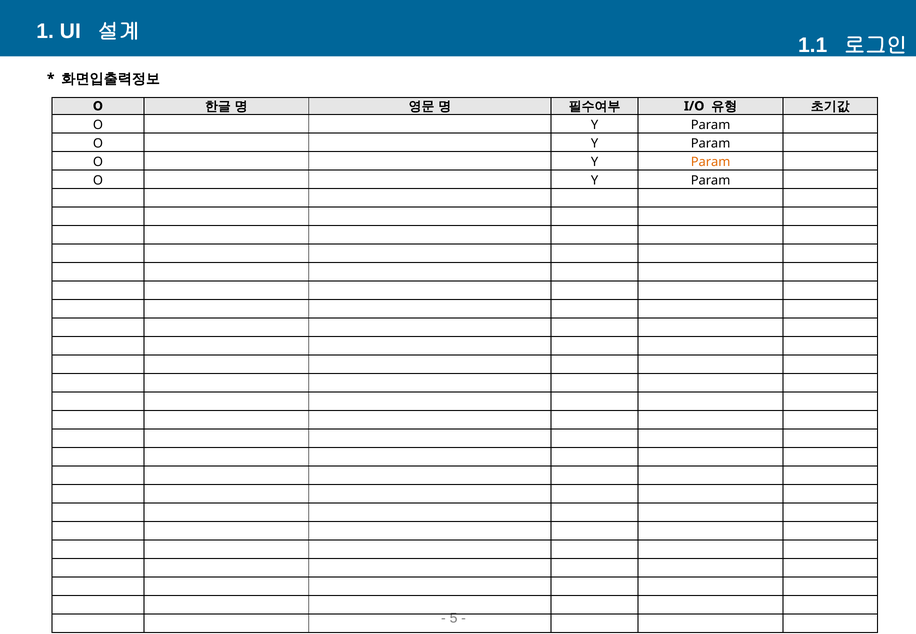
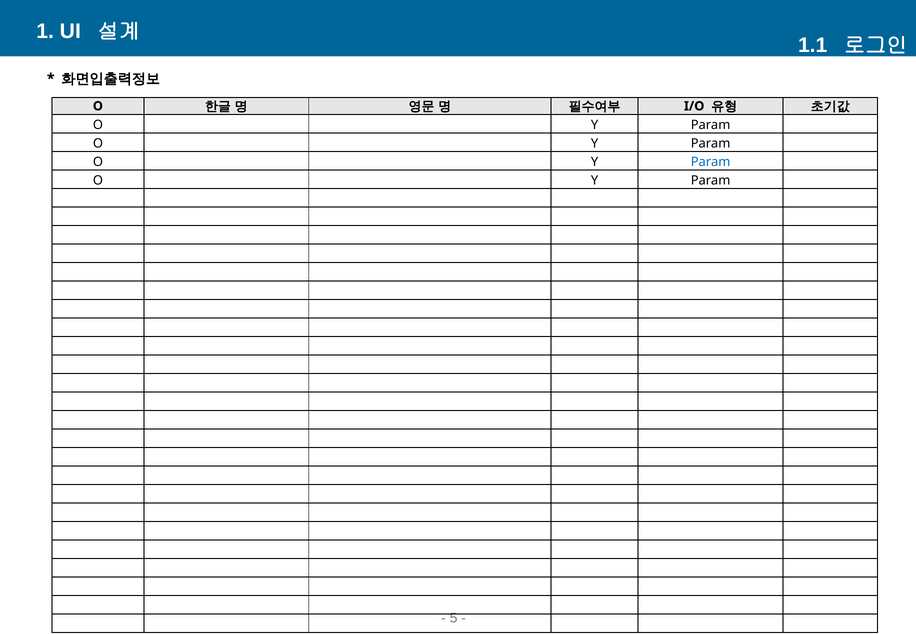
Param at (711, 162) colour: orange -> blue
